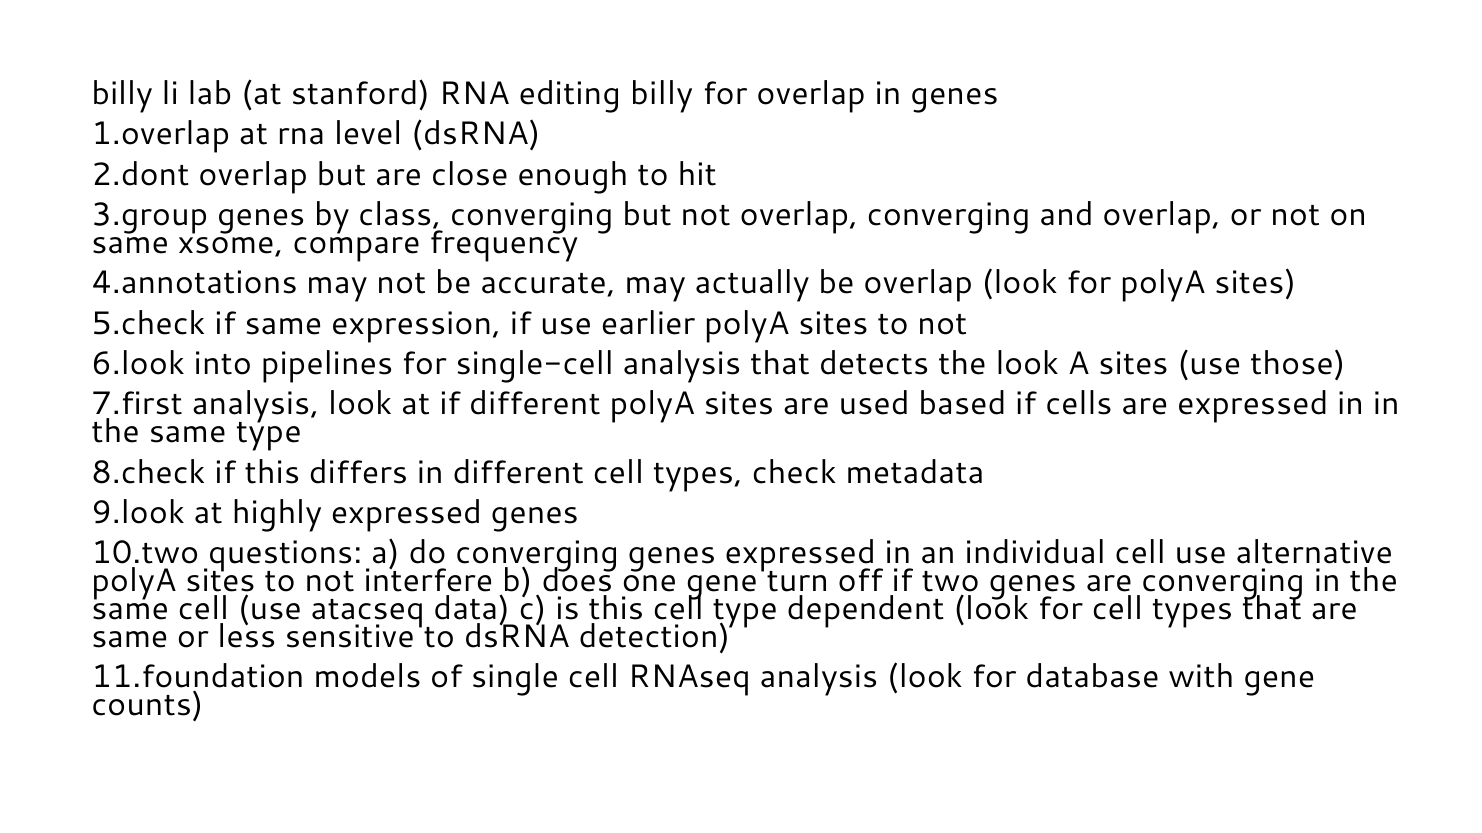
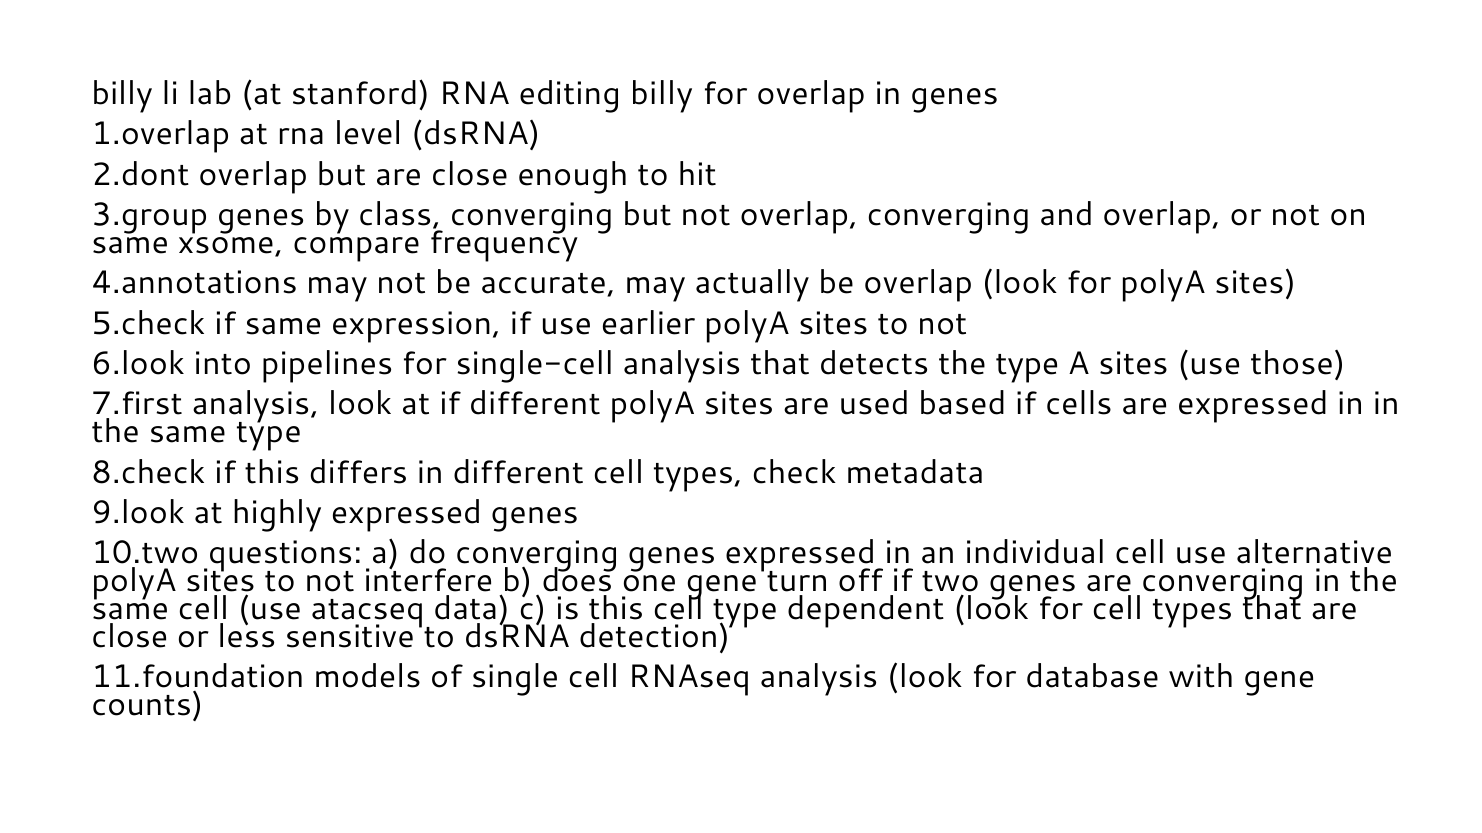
the look: look -> type
same at (130, 637): same -> close
